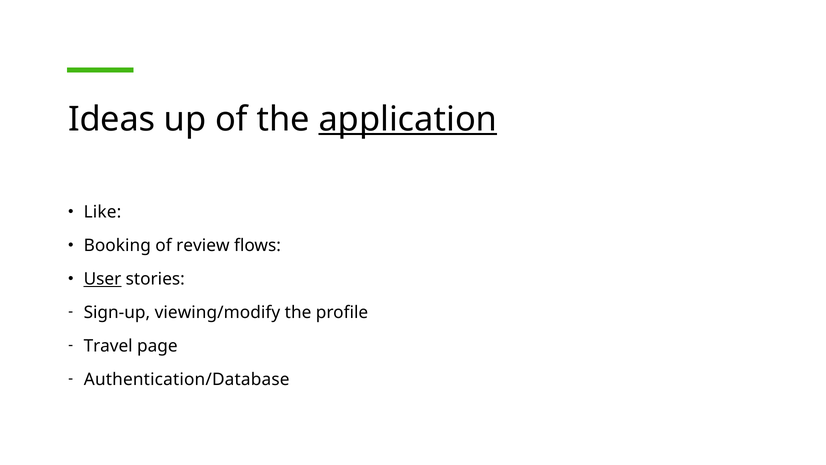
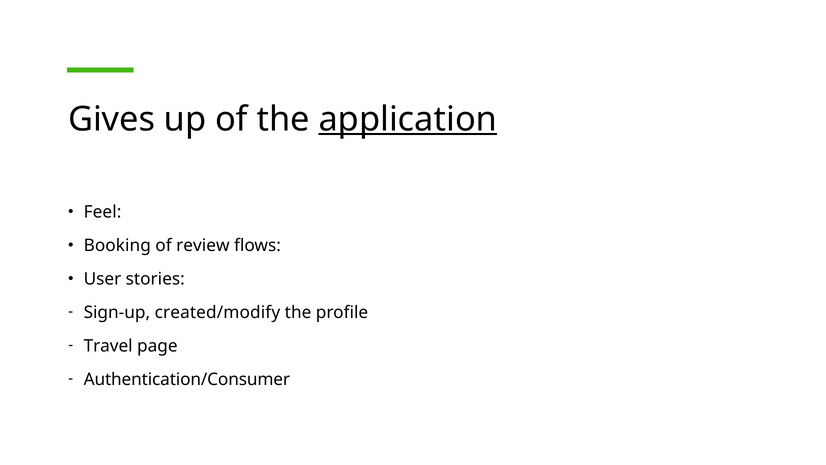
Ideas: Ideas -> Gives
Like: Like -> Feel
User underline: present -> none
viewing/modify: viewing/modify -> created/modify
Authentication/Database: Authentication/Database -> Authentication/Consumer
